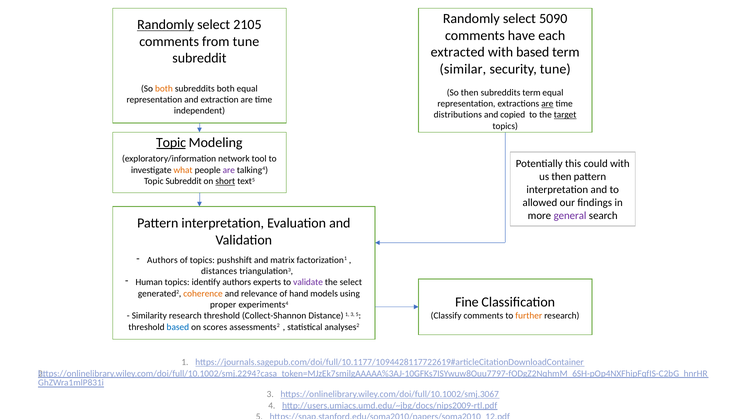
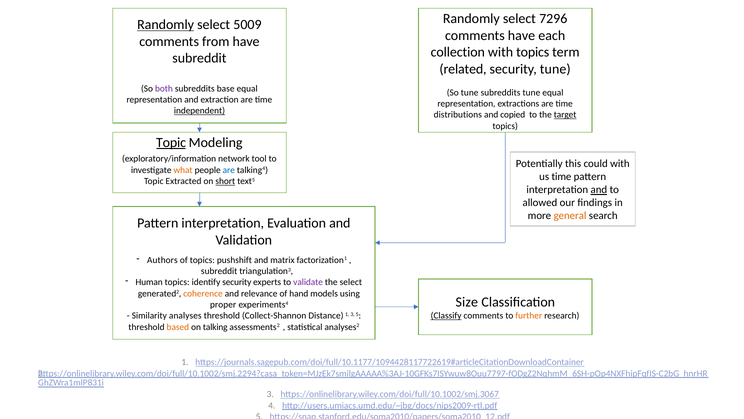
5090: 5090 -> 7296
2105: 2105 -> 5009
from tune: tune -> have
extracted: extracted -> collection
with based: based -> topics
similar: similar -> related
both at (164, 88) colour: orange -> purple
subreddits both: both -> base
So then: then -> tune
subreddits term: term -> tune
are at (547, 104) underline: present -> none
independent underline: none -> present
are at (229, 170) colour: purple -> blue
us then: then -> time
Topic Subreddit: Subreddit -> Extracted
and at (599, 190) underline: none -> present
general colour: purple -> orange
distances at (219, 271): distances -> subreddit
identify authors: authors -> security
Fine: Fine -> Size
Similarity research: research -> analyses
Classify underline: none -> present
based at (178, 327) colour: blue -> orange
scores: scores -> talking
